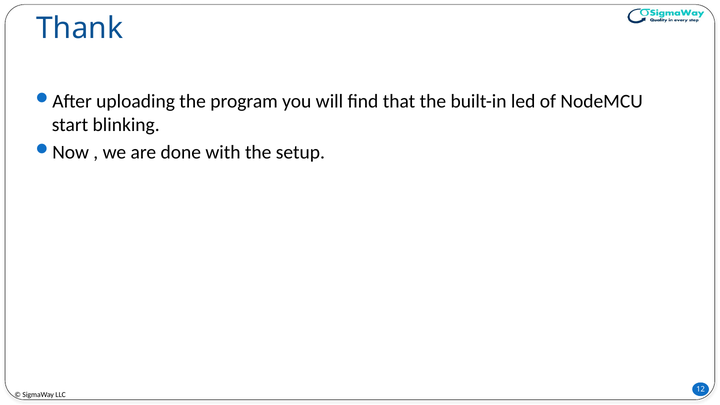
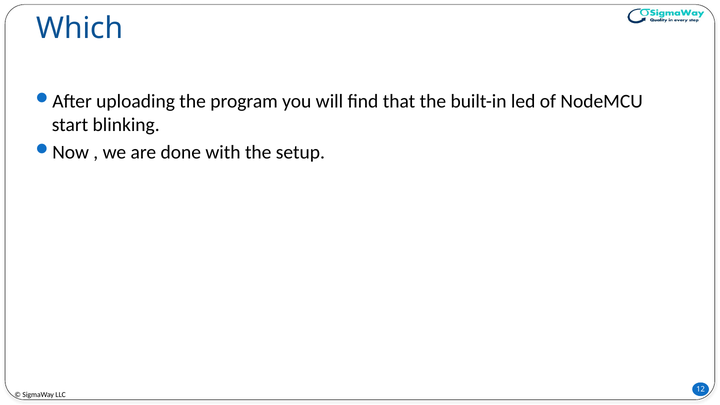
Thank: Thank -> Which
